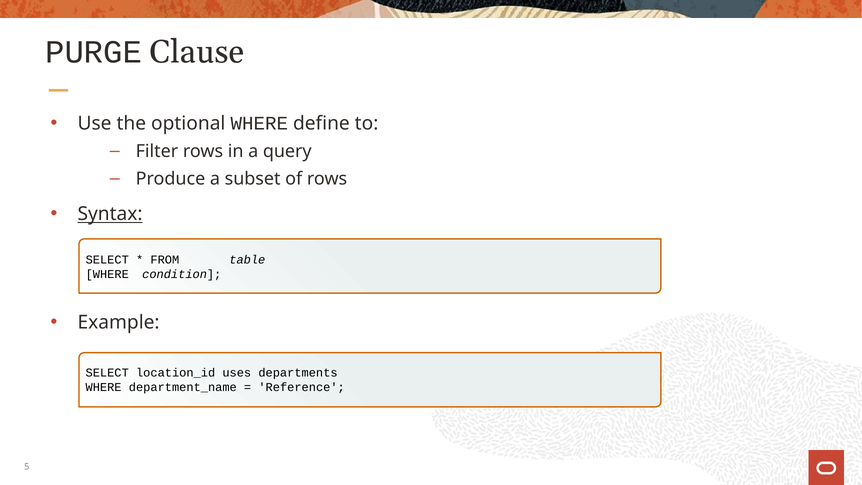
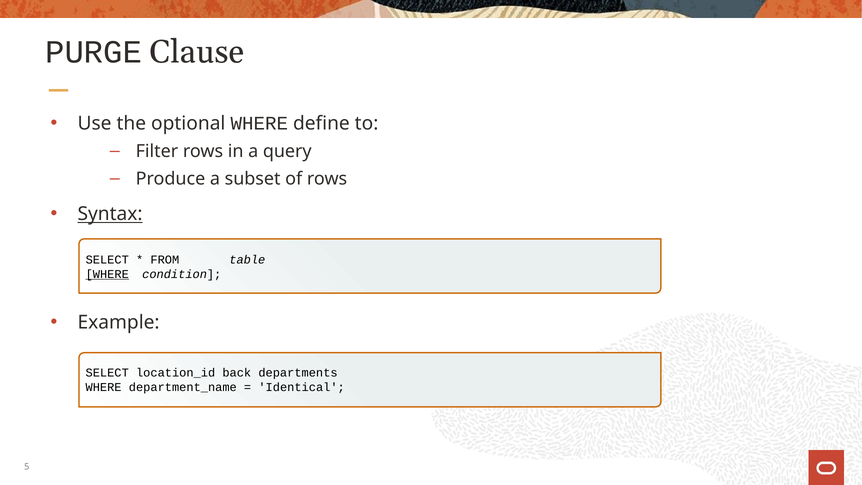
WHERE at (107, 274) underline: none -> present
uses: uses -> back
Reference: Reference -> Identical
